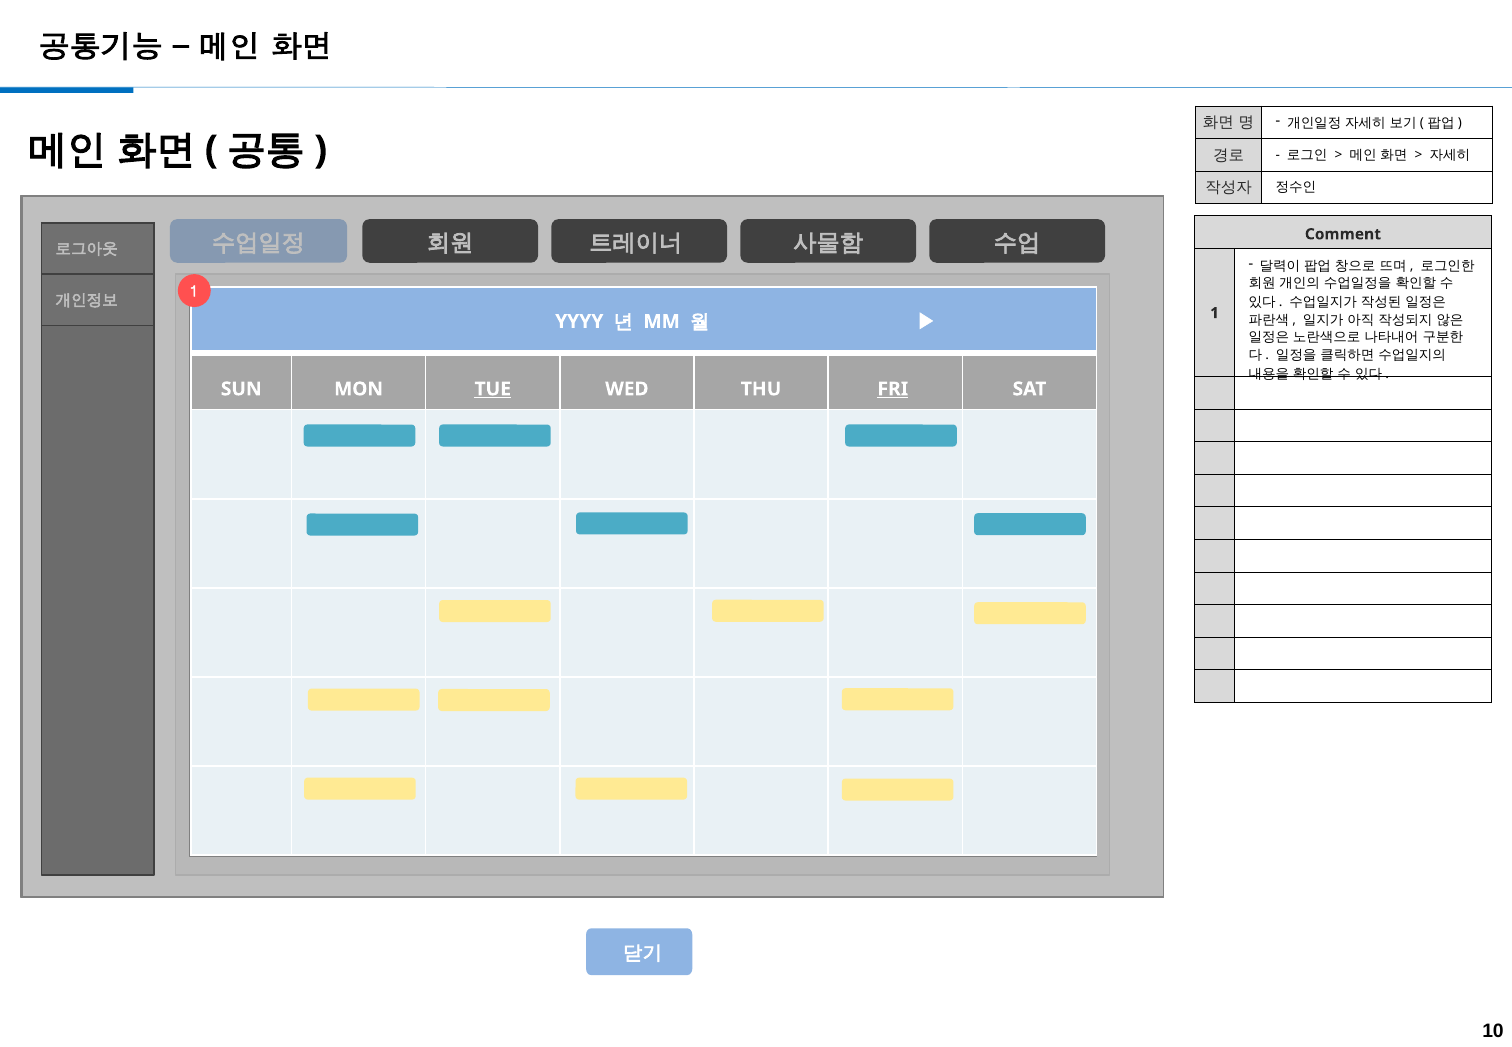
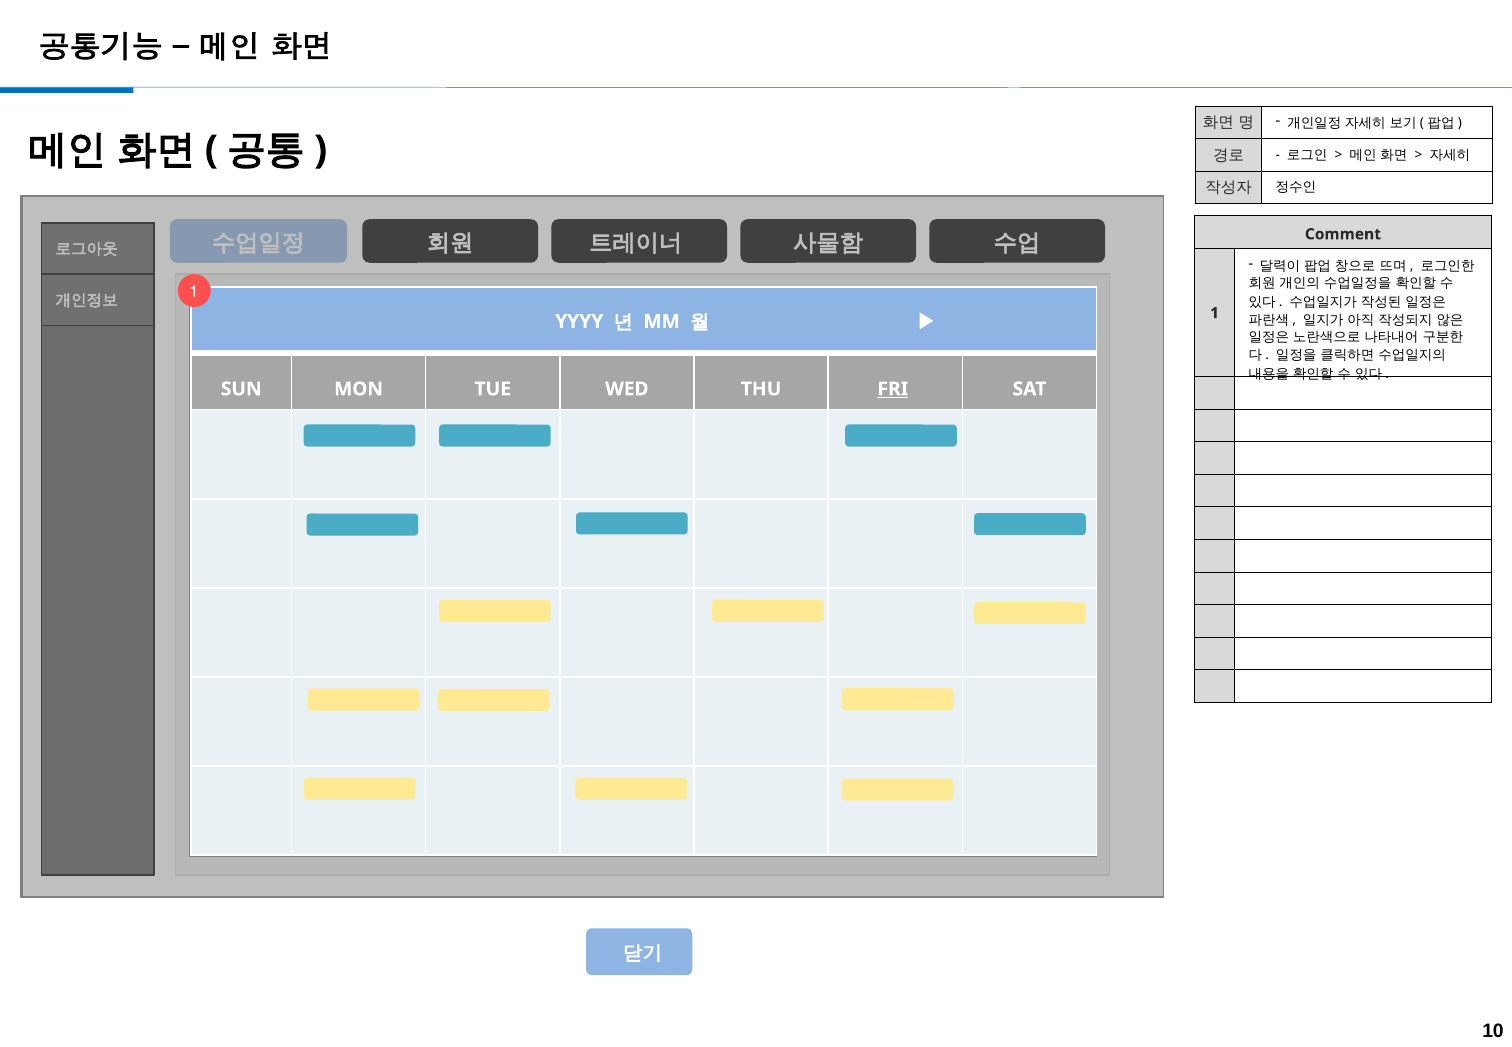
TUE underline: present -> none
